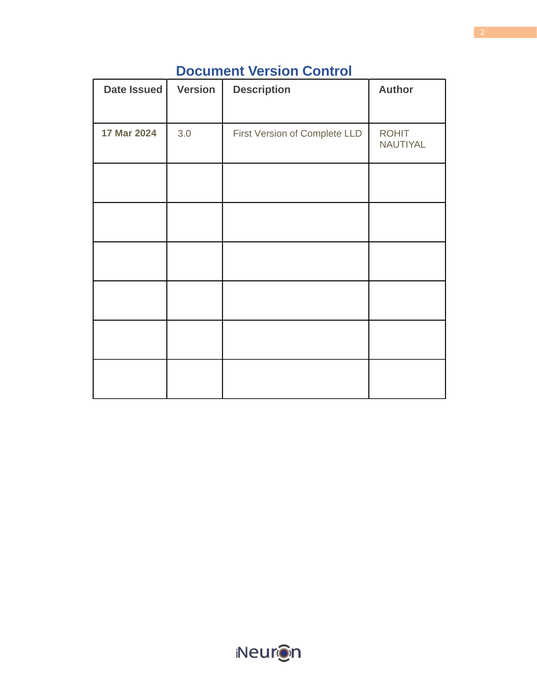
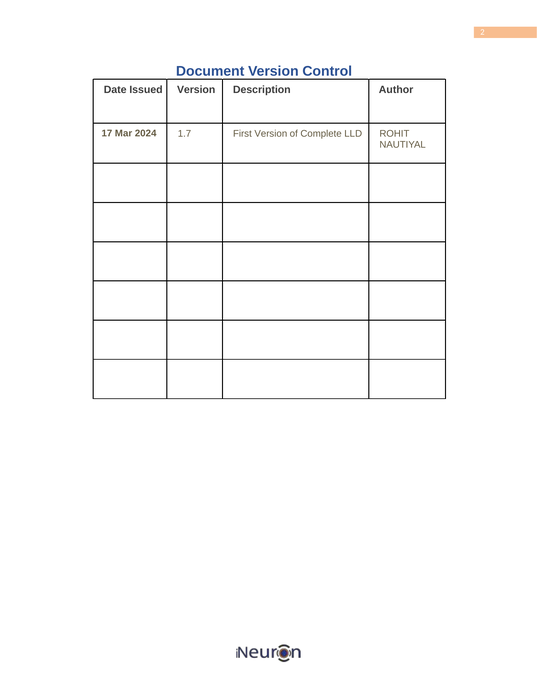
3.0: 3.0 -> 1.7
